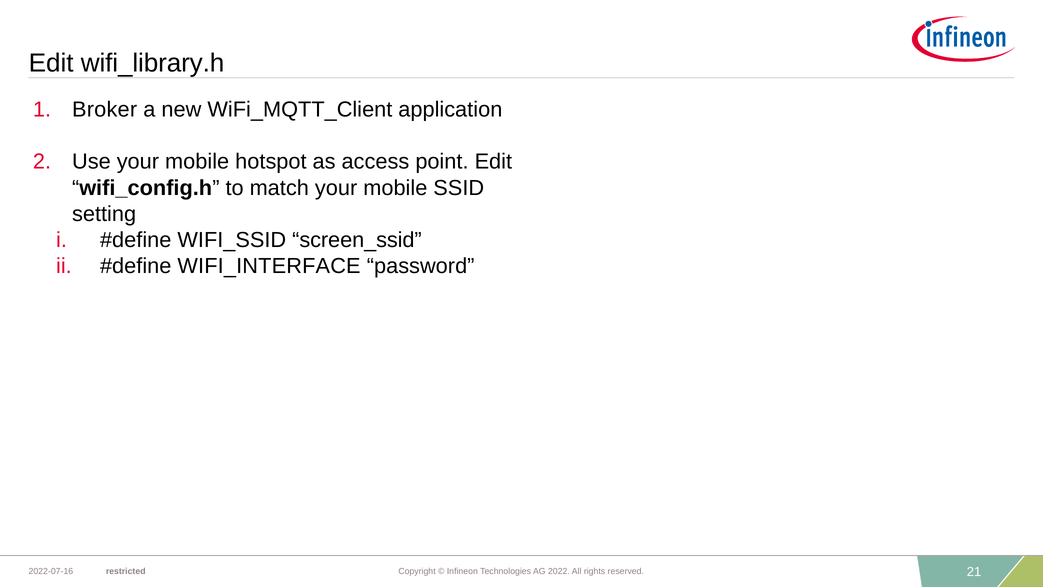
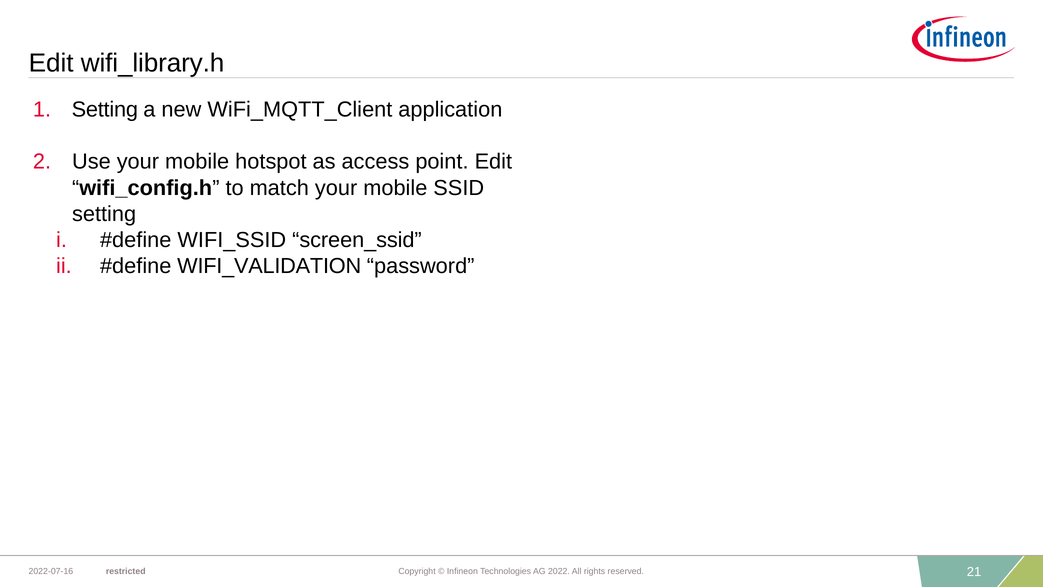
Broker at (105, 110): Broker -> Setting
WIFI_INTERFACE: WIFI_INTERFACE -> WIFI_VALIDATION
